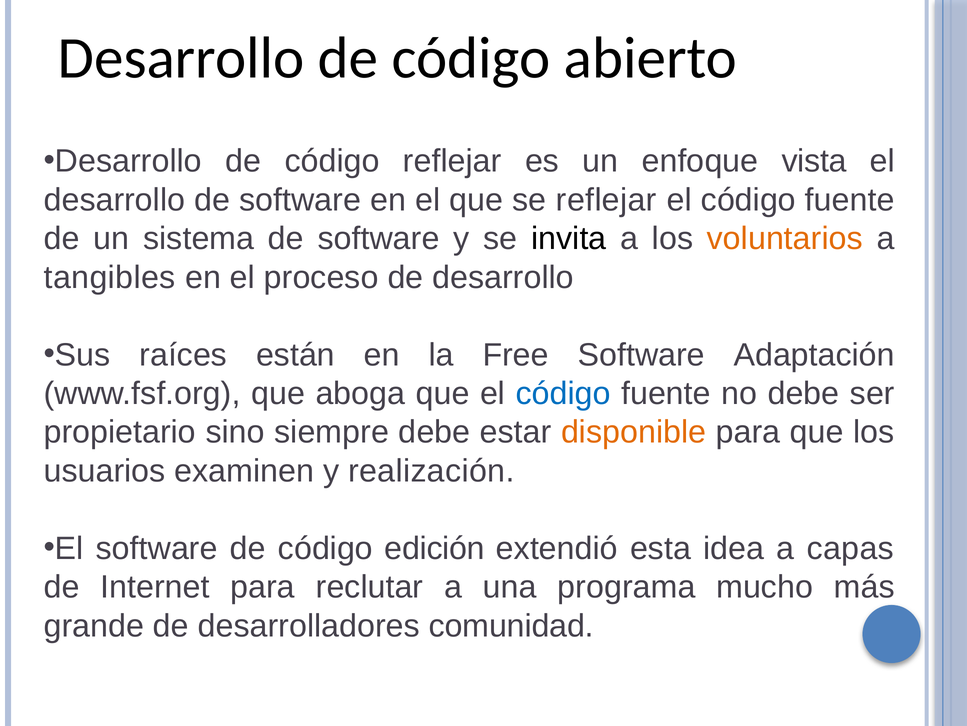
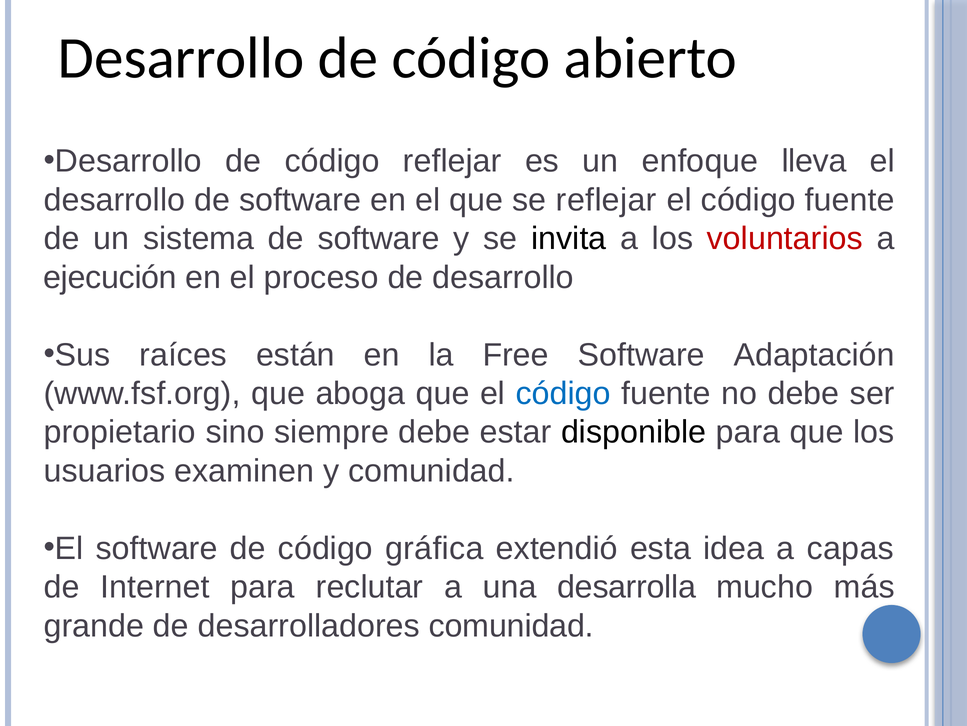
vista: vista -> lleva
voluntarios colour: orange -> red
tangibles: tangibles -> ejecución
disponible colour: orange -> black
y realización: realización -> comunidad
edición: edición -> gráfica
programa: programa -> desarrolla
